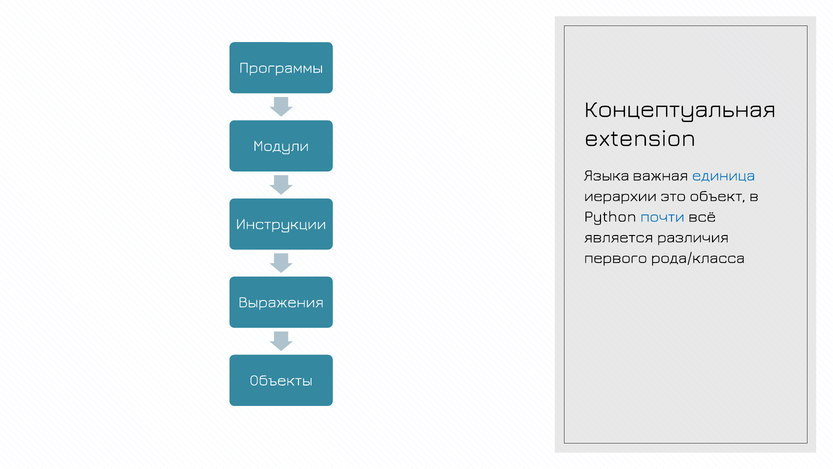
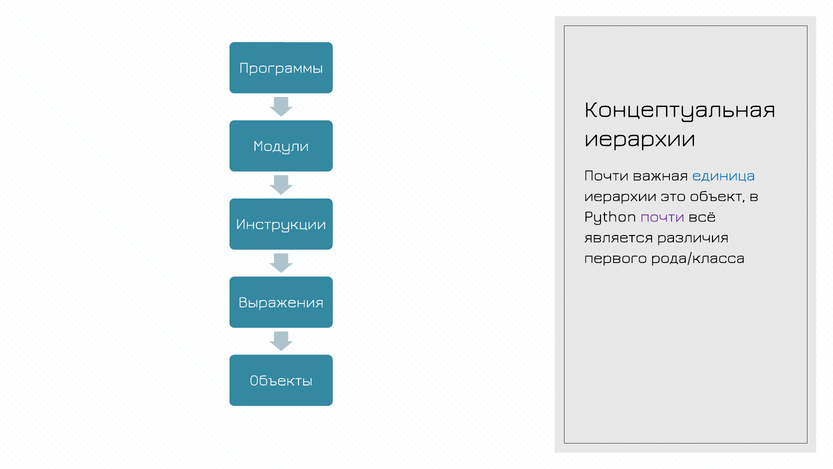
extension at (640, 138): extension -> иерархии
Языка at (607, 175): Языка -> Почти
почти at (662, 216) colour: blue -> purple
